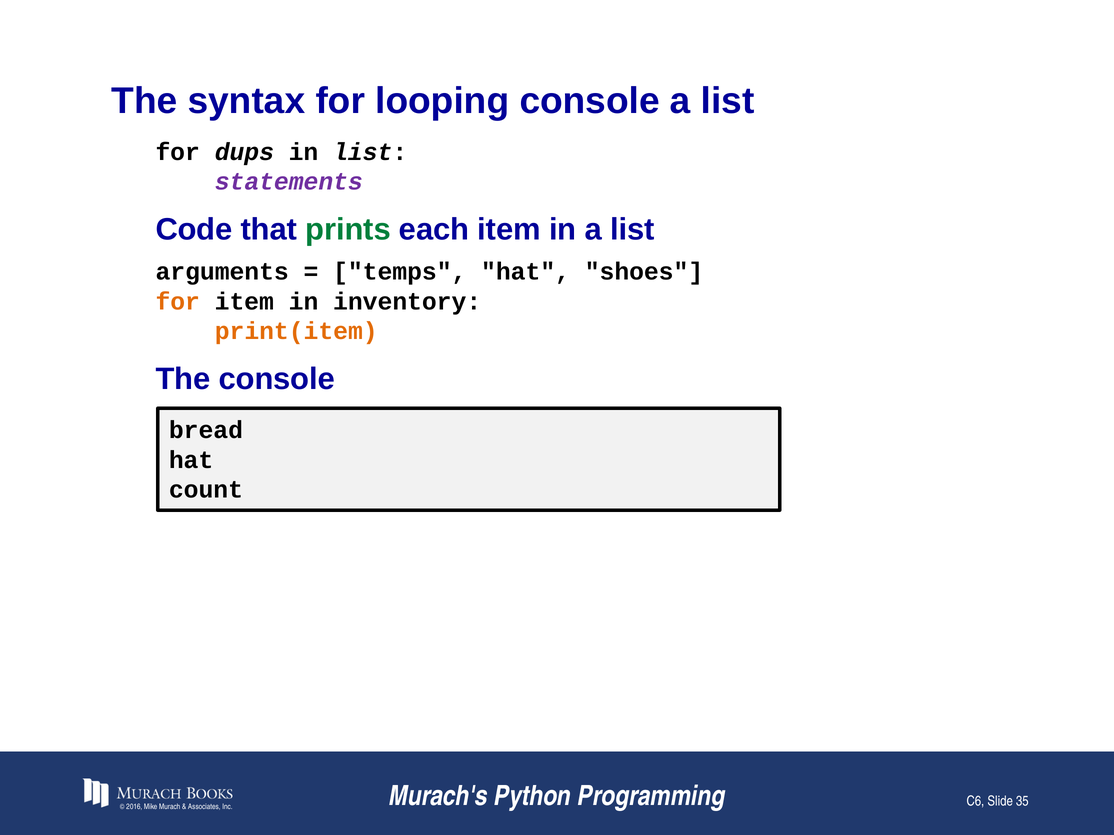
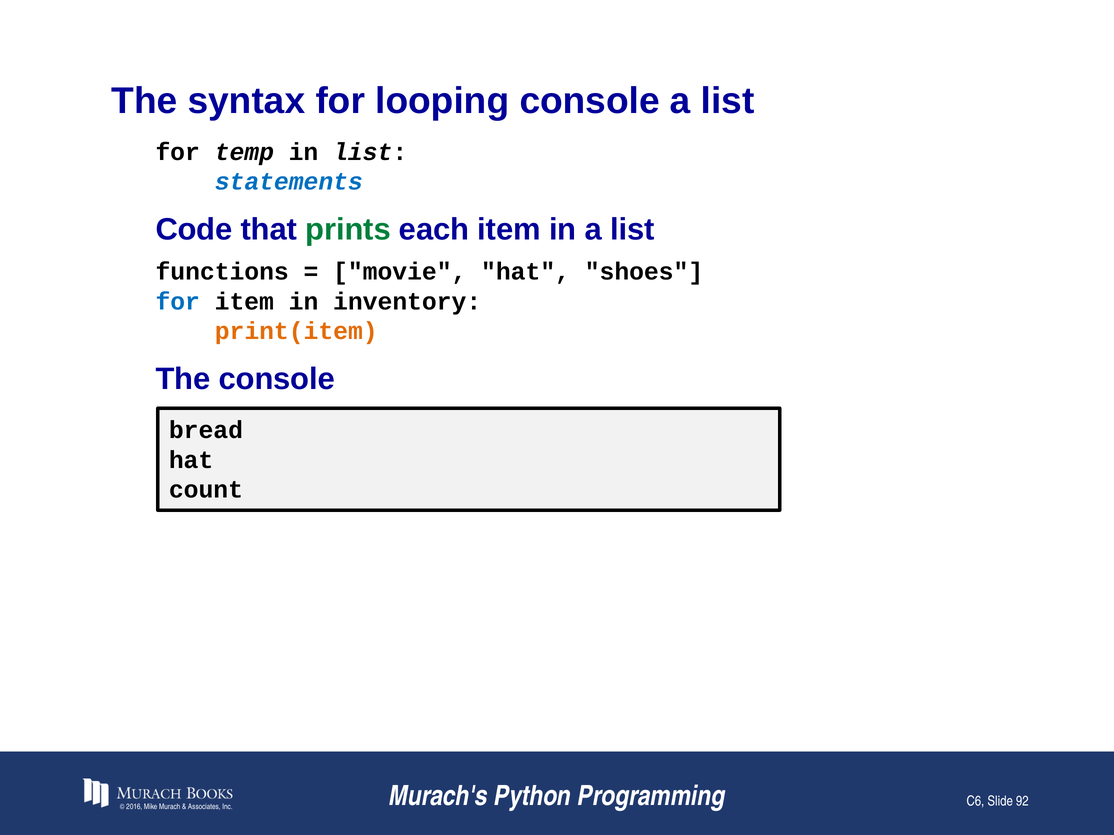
dups: dups -> temp
statements colour: purple -> blue
arguments: arguments -> functions
temps: temps -> movie
for at (178, 302) colour: orange -> blue
35: 35 -> 92
